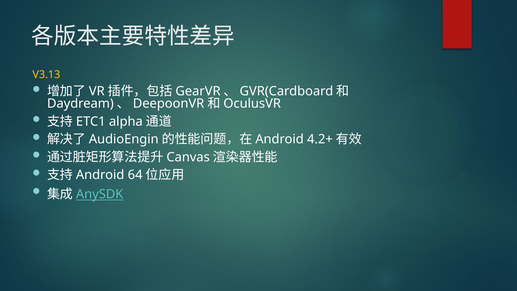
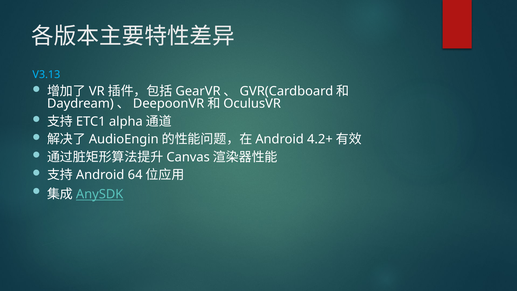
V3.13 colour: yellow -> light blue
